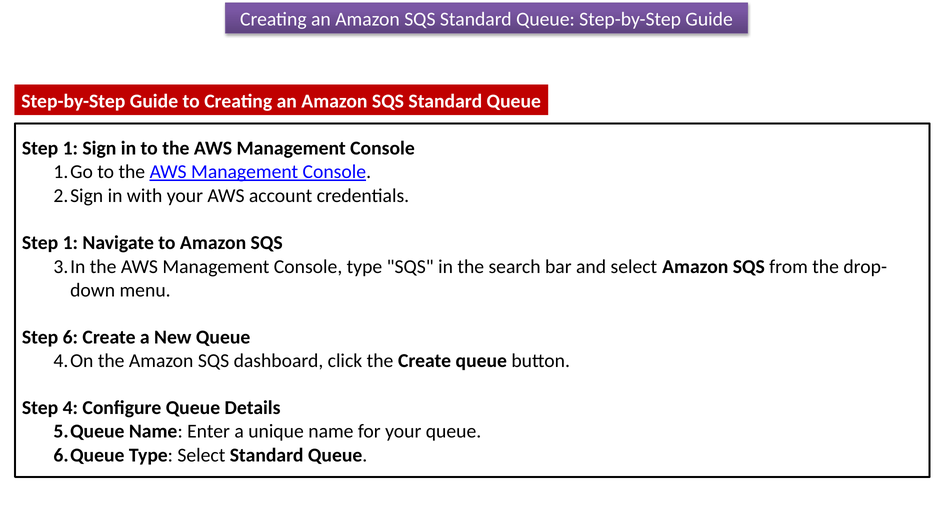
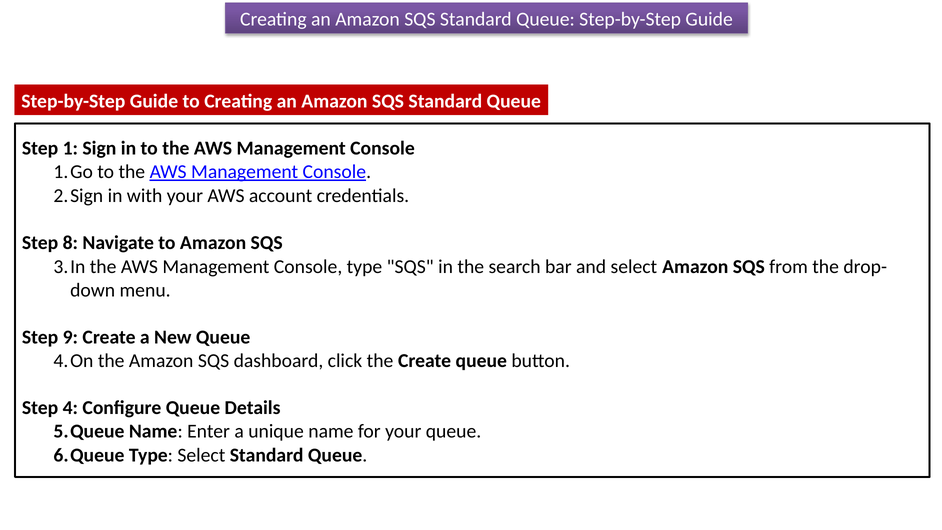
1 at (70, 243): 1 -> 8
6: 6 -> 9
